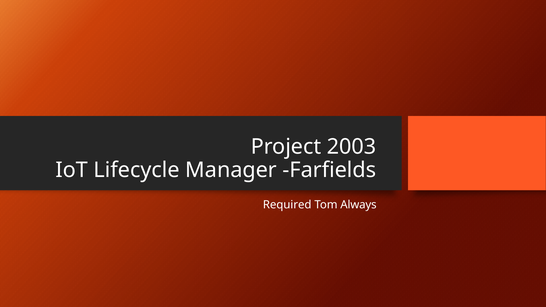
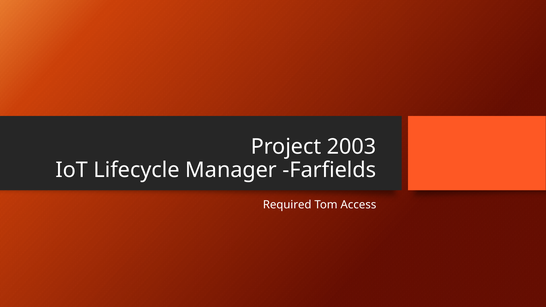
Always: Always -> Access
